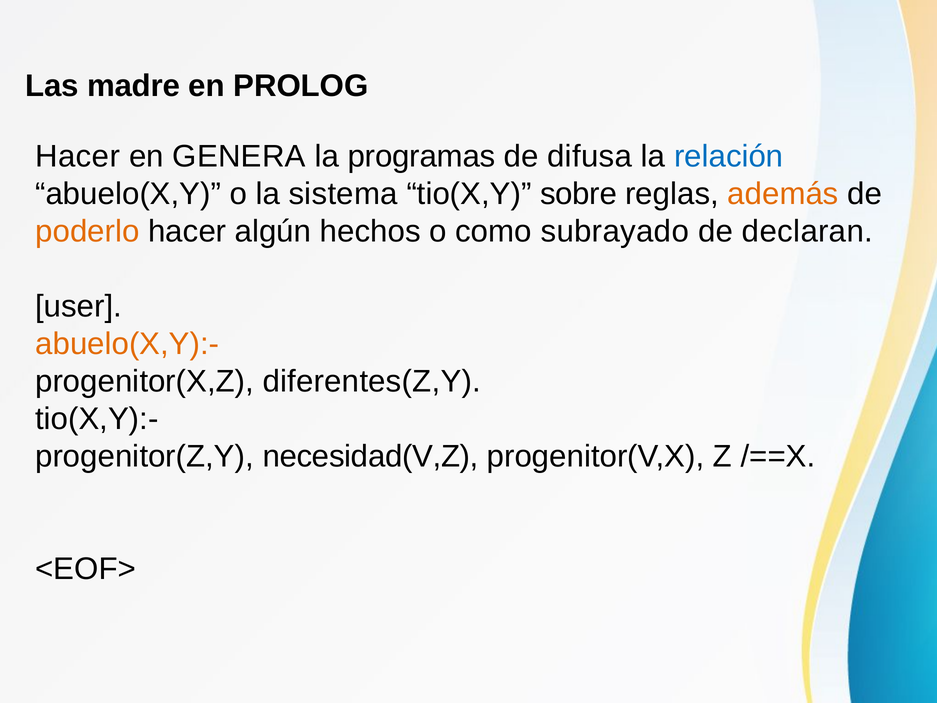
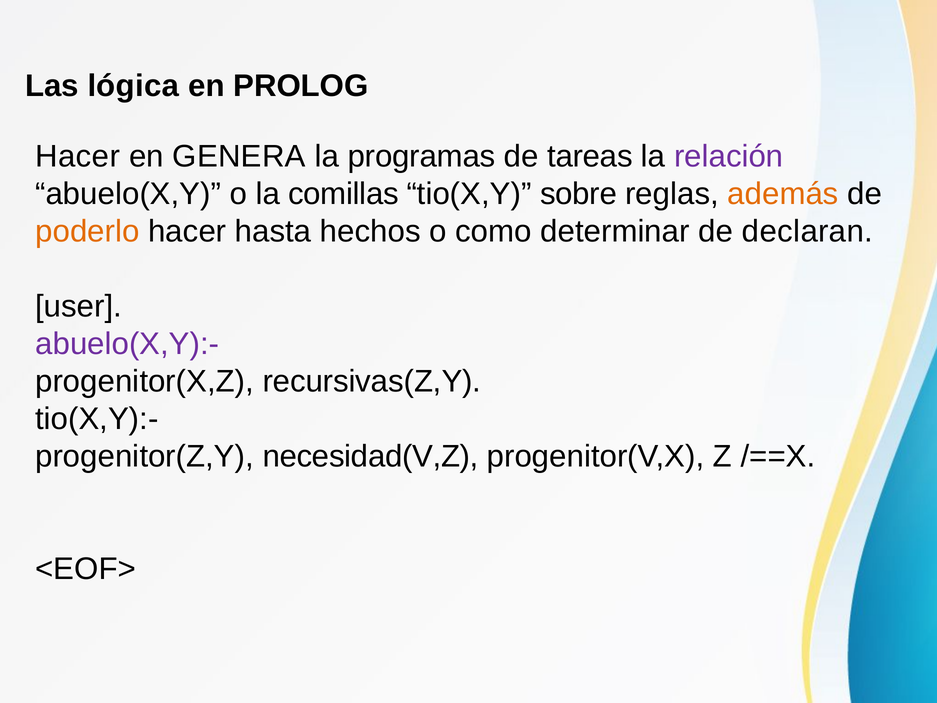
madre: madre -> lógica
difusa: difusa -> tareas
relación colour: blue -> purple
sistema: sistema -> comillas
algún: algún -> hasta
subrayado: subrayado -> determinar
abuelo(X,Y):- colour: orange -> purple
diferentes(Z,Y: diferentes(Z,Y -> recursivas(Z,Y
